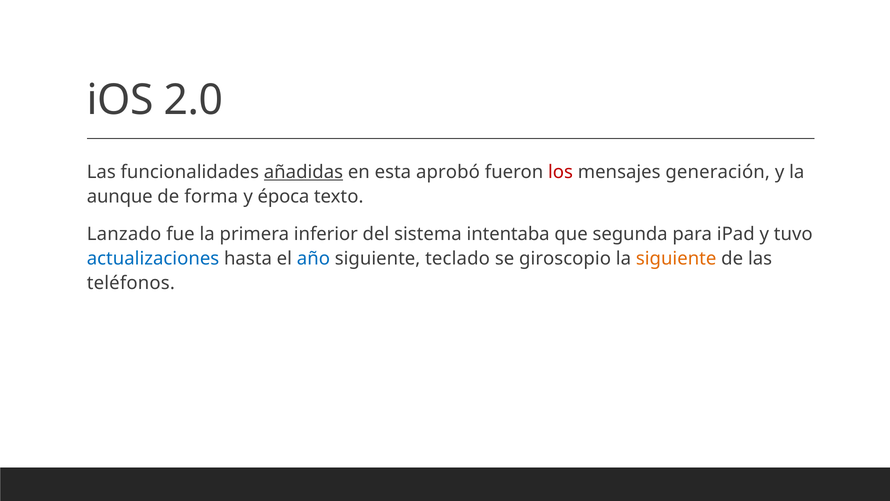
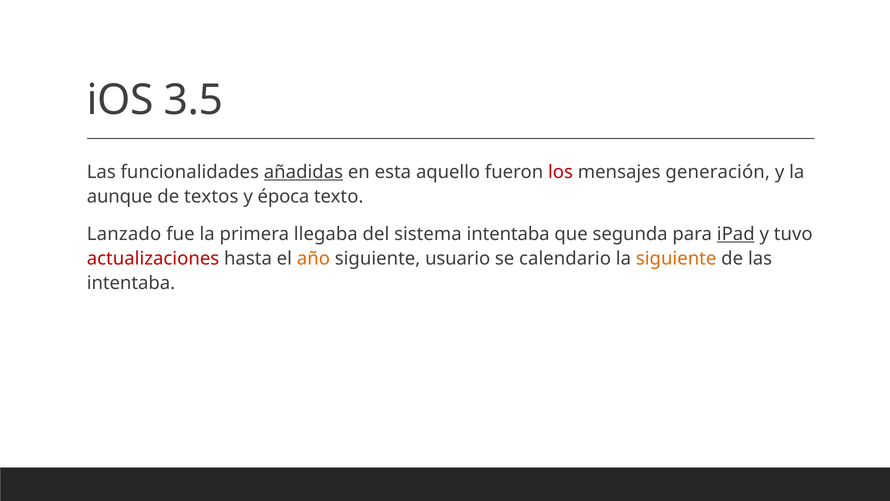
2.0: 2.0 -> 3.5
aprobó: aprobó -> aquello
forma: forma -> textos
inferior: inferior -> llegaba
iPad underline: none -> present
actualizaciones colour: blue -> red
año colour: blue -> orange
teclado: teclado -> usuario
giroscopio: giroscopio -> calendario
teléfonos at (131, 283): teléfonos -> intentaba
